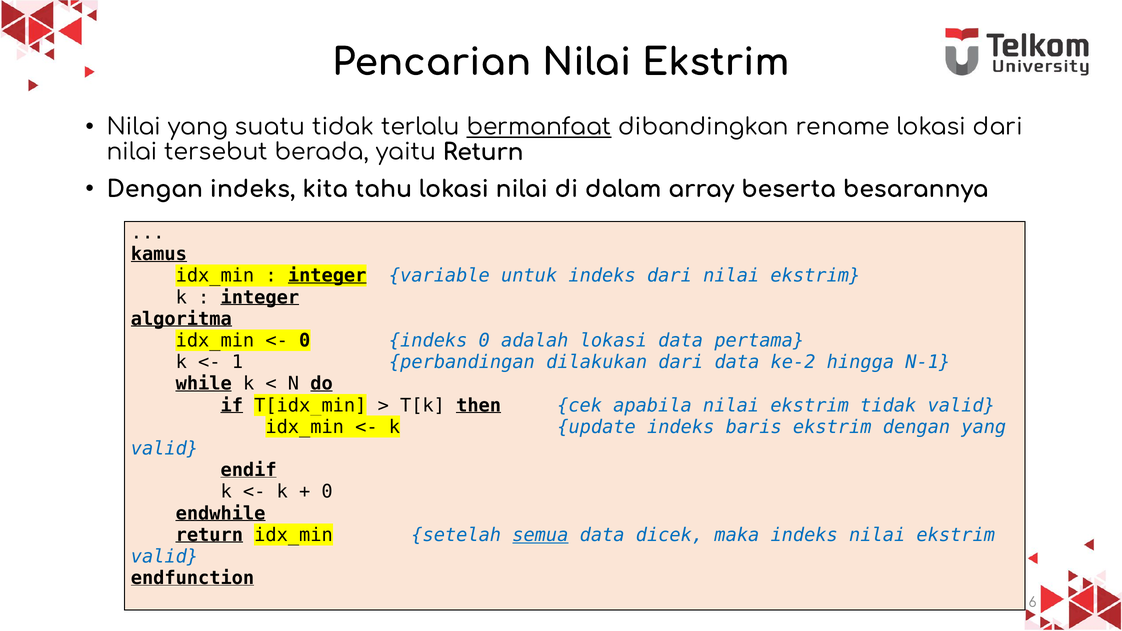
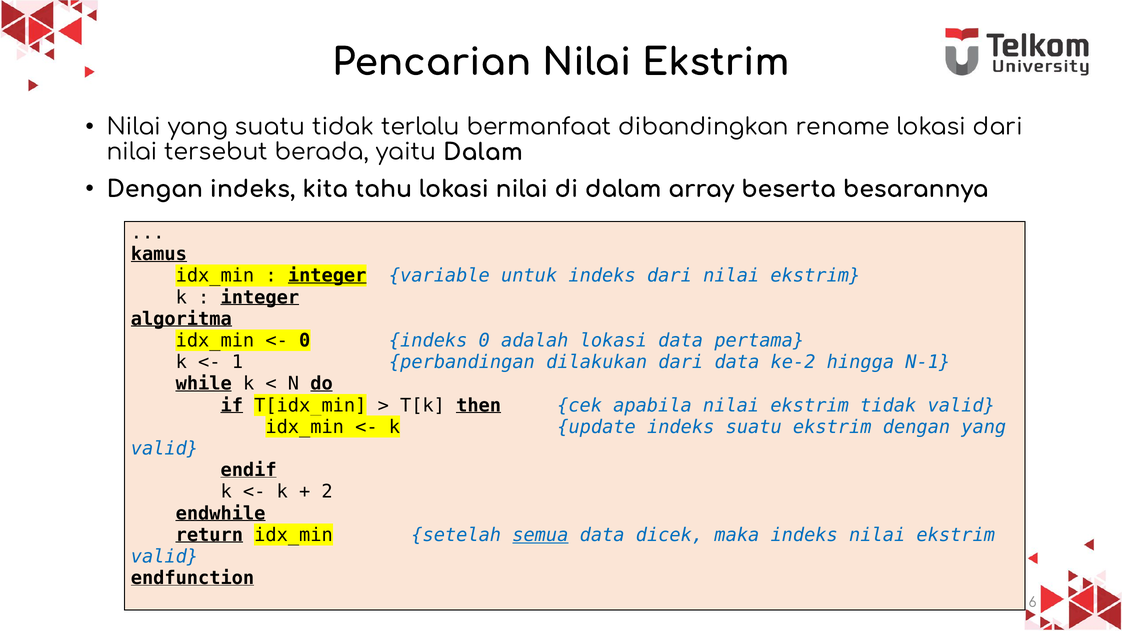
bermanfaat underline: present -> none
yaitu Return: Return -> Dalam
indeks baris: baris -> suatu
0 at (327, 492): 0 -> 2
